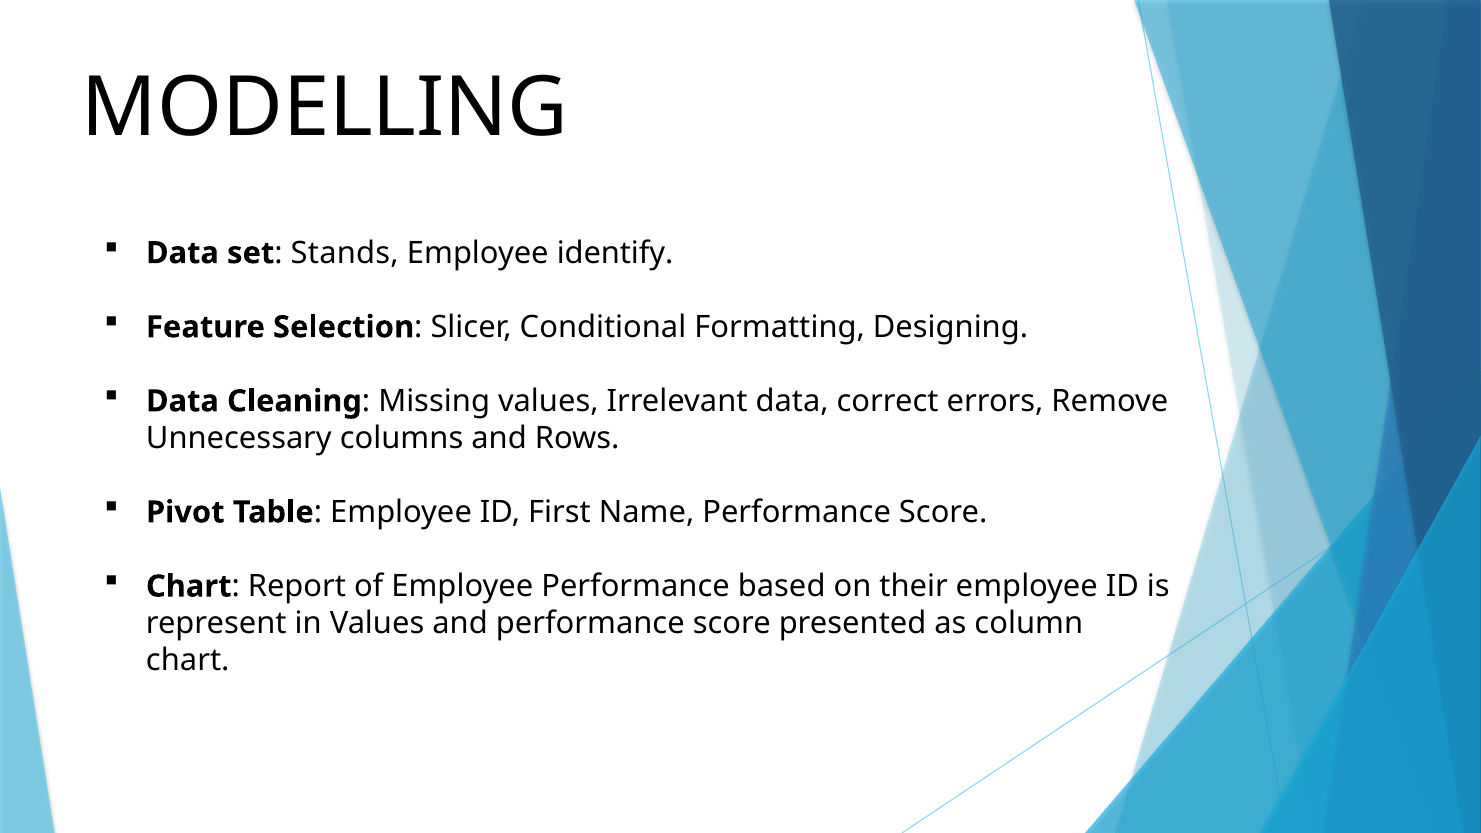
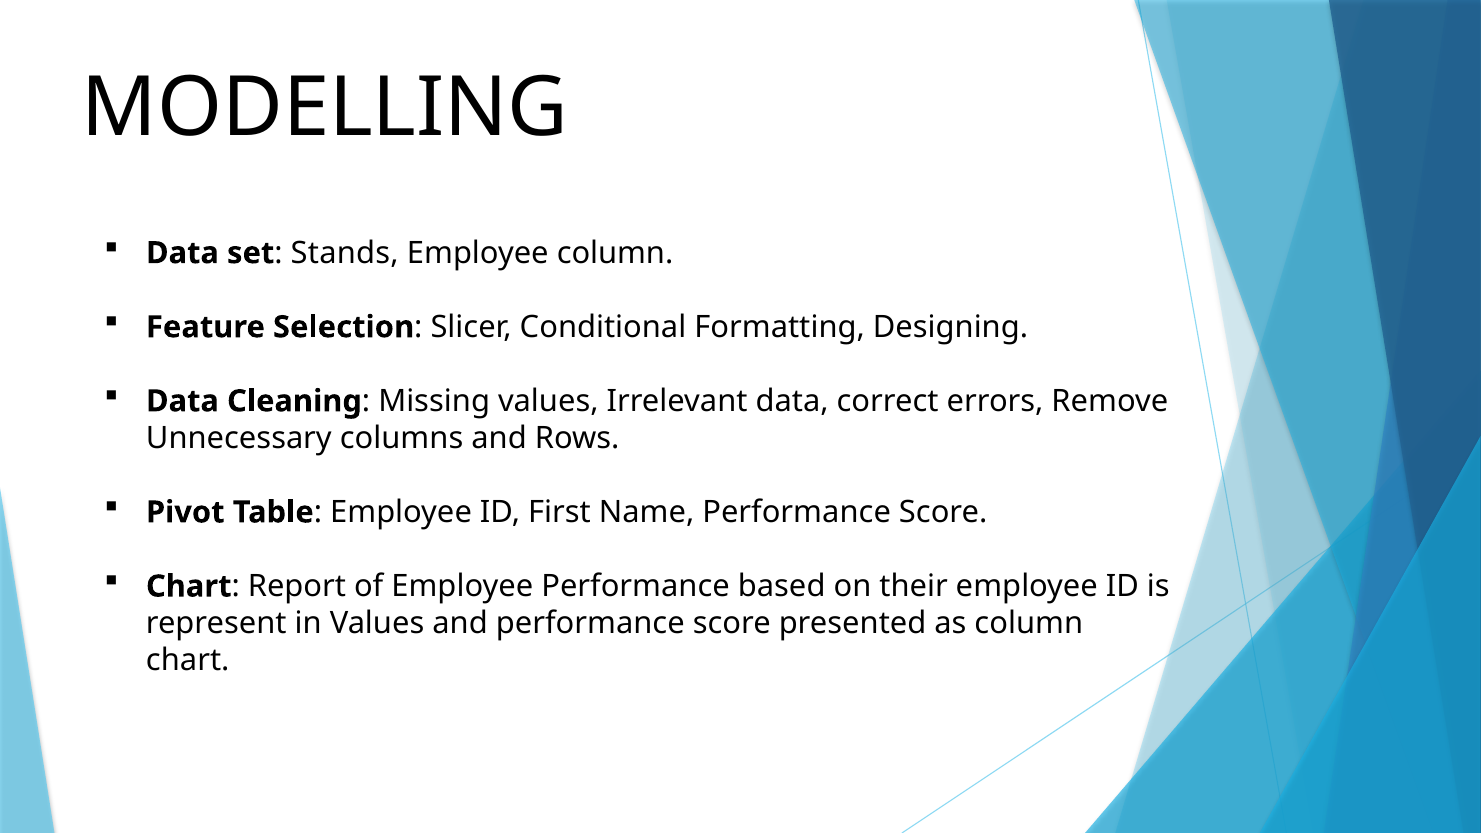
Employee identify: identify -> column
